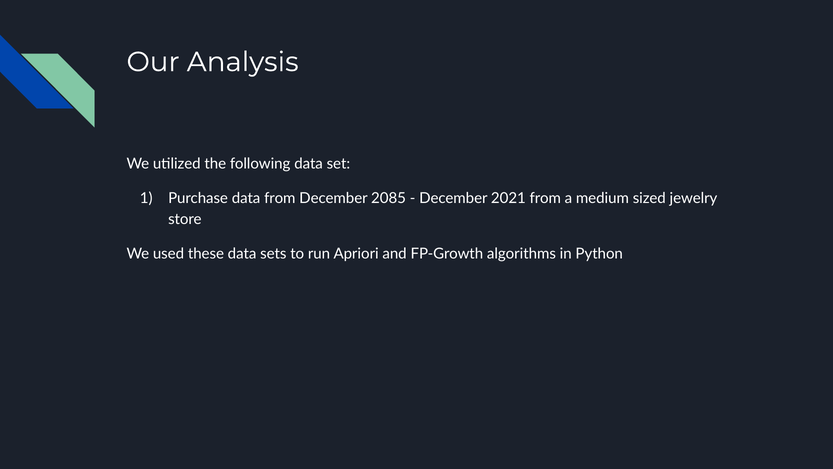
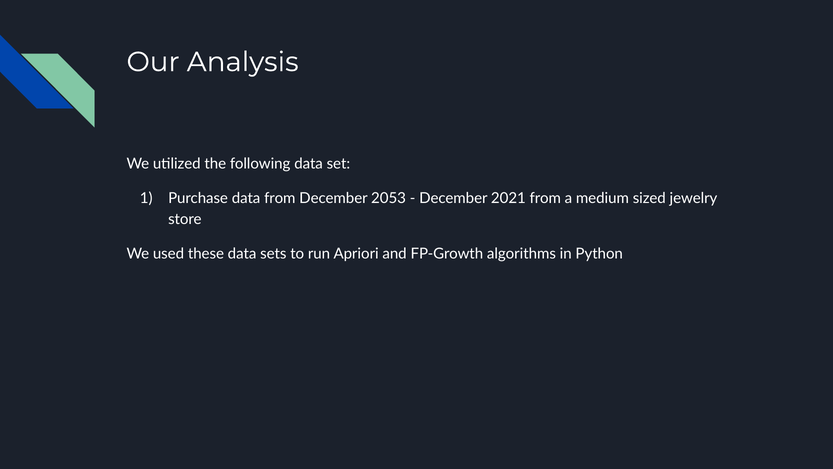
2085: 2085 -> 2053
